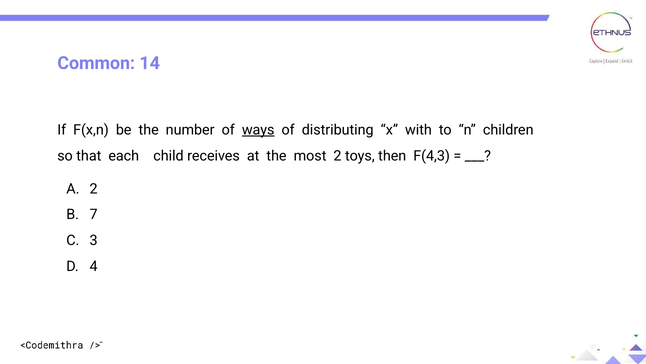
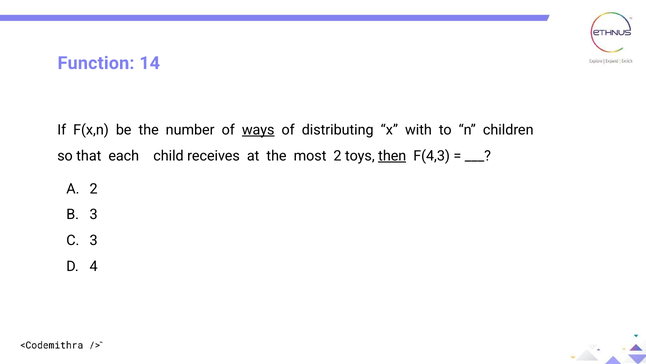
Common: Common -> Function
then underline: none -> present
7 at (94, 214): 7 -> 3
